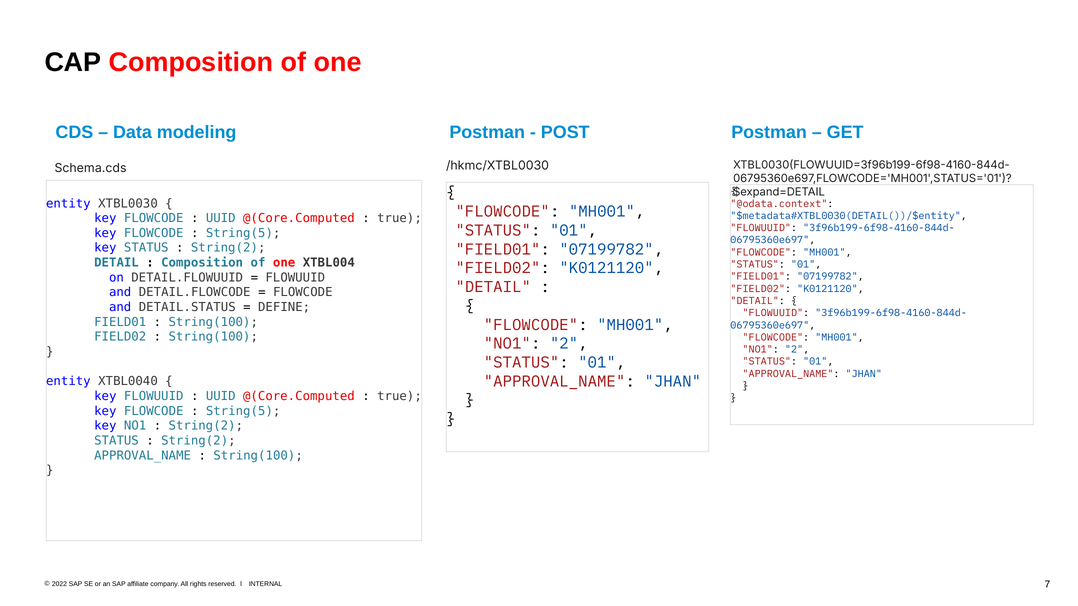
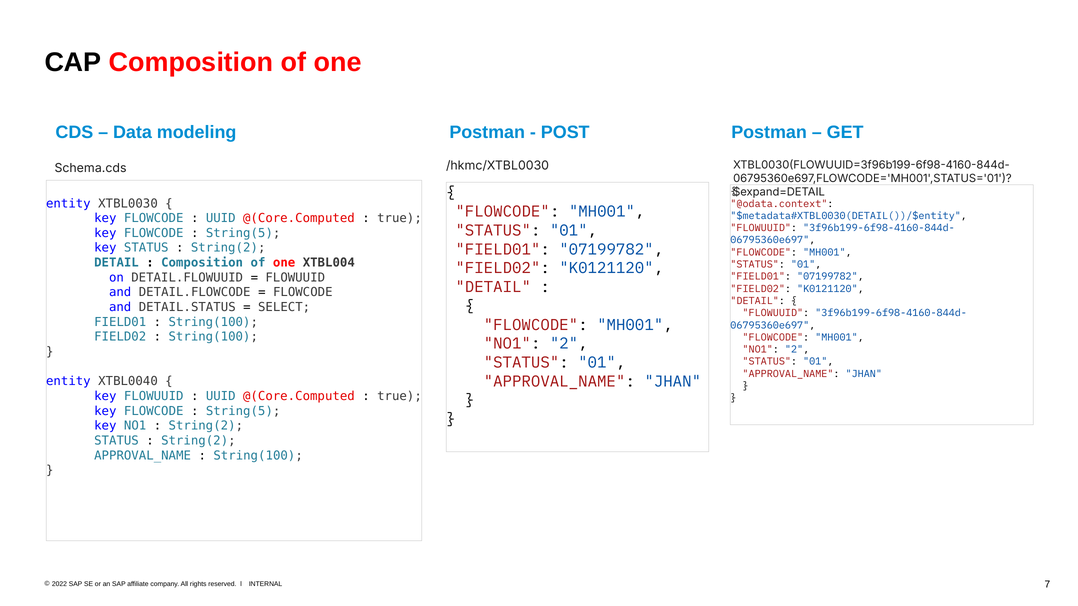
DEFINE: DEFINE -> SELECT
